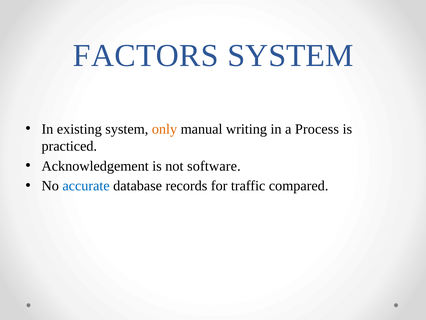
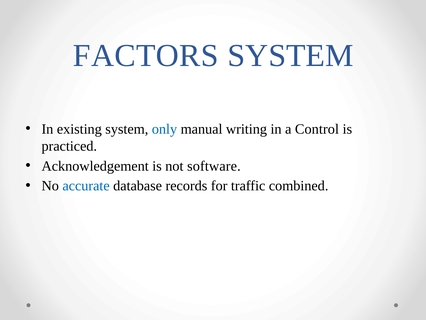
only colour: orange -> blue
Process: Process -> Control
compared: compared -> combined
